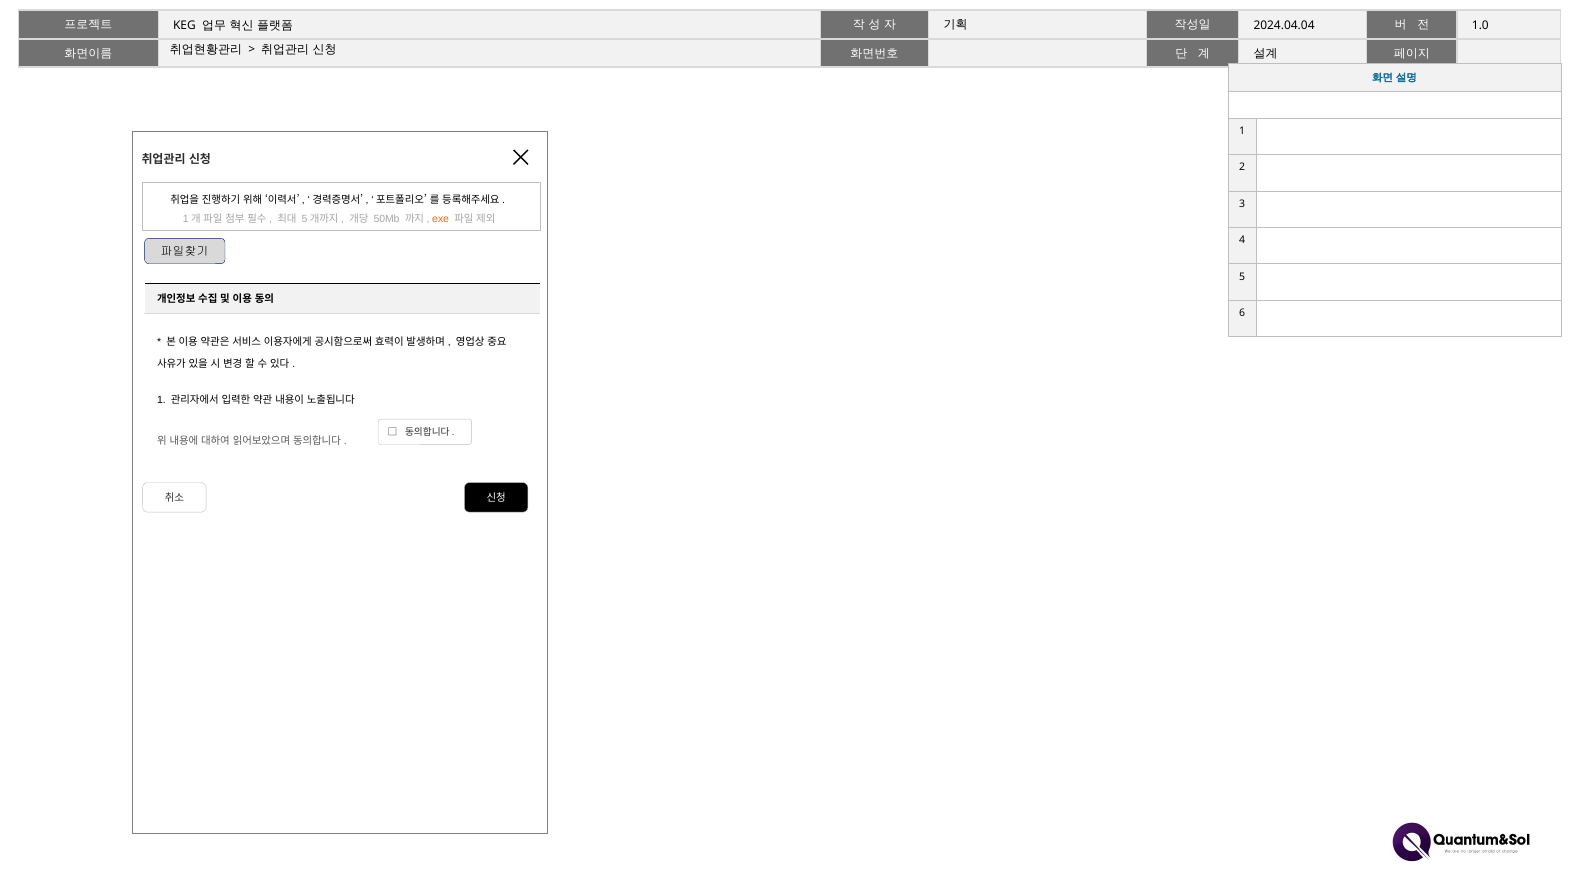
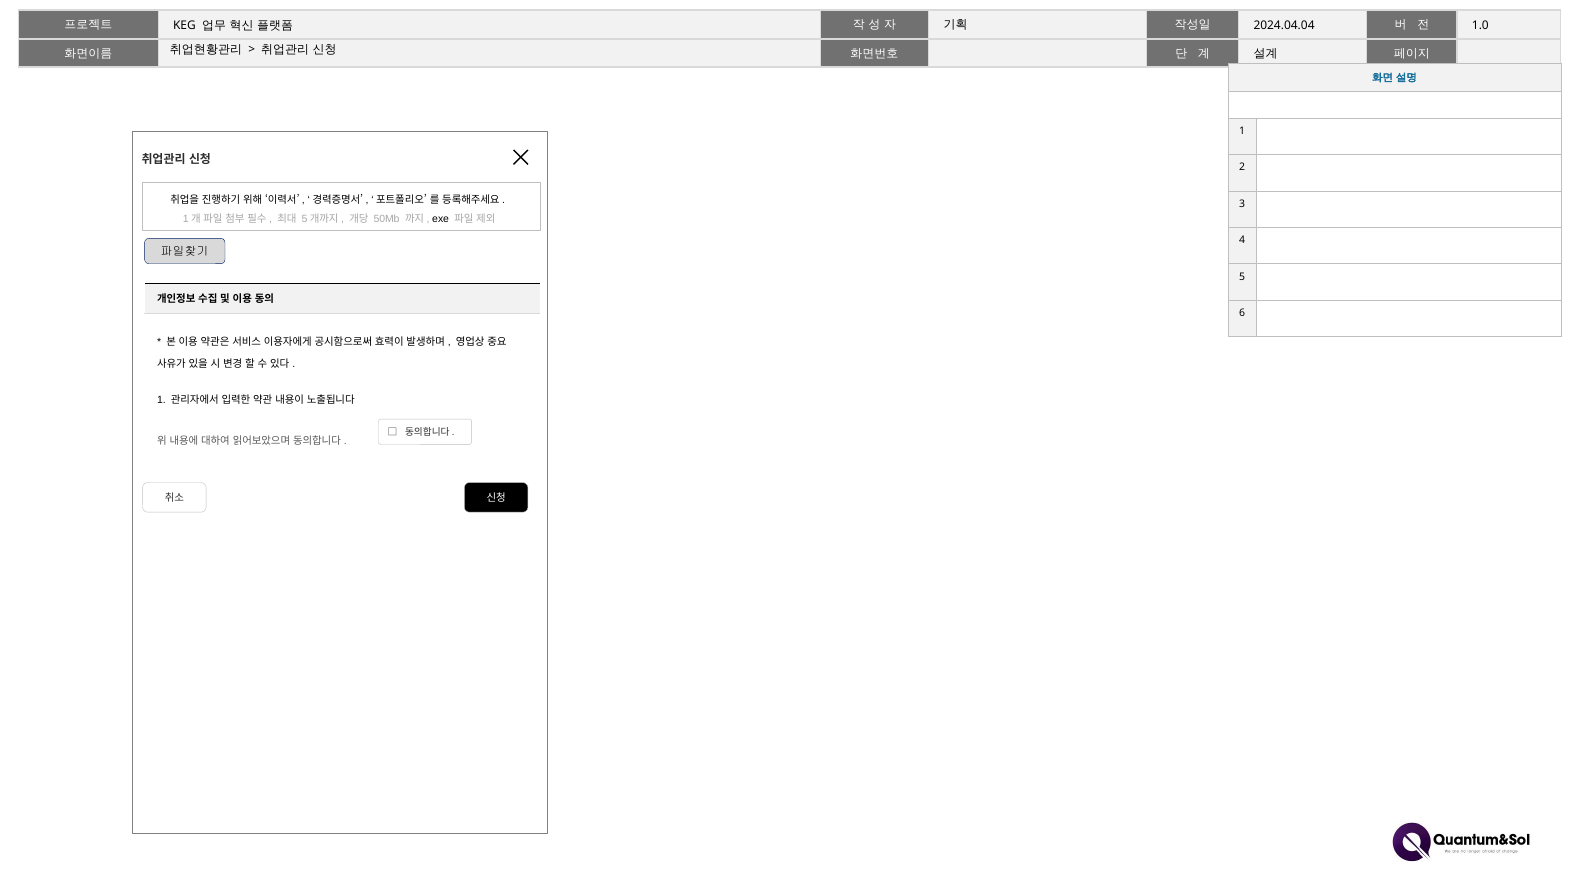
exe colour: orange -> black
